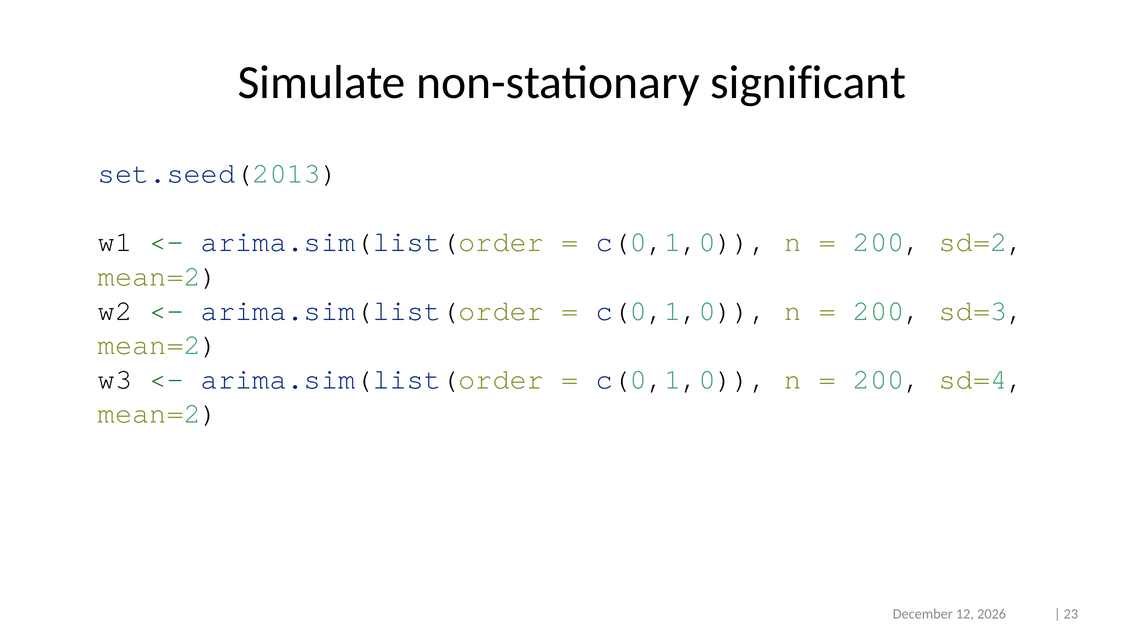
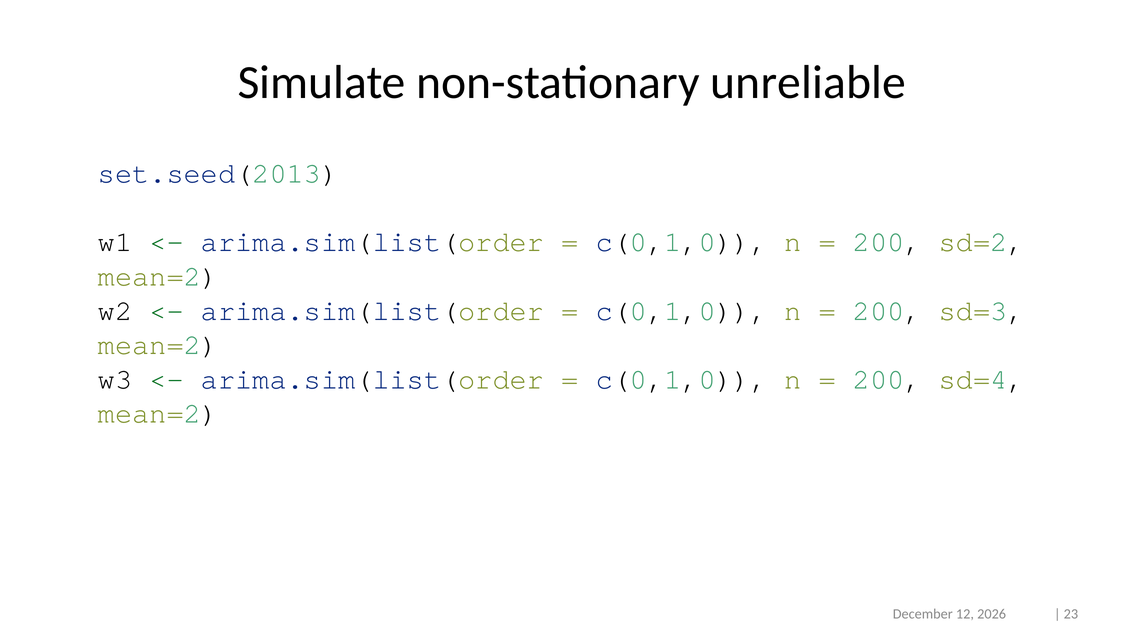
significant: significant -> unreliable
